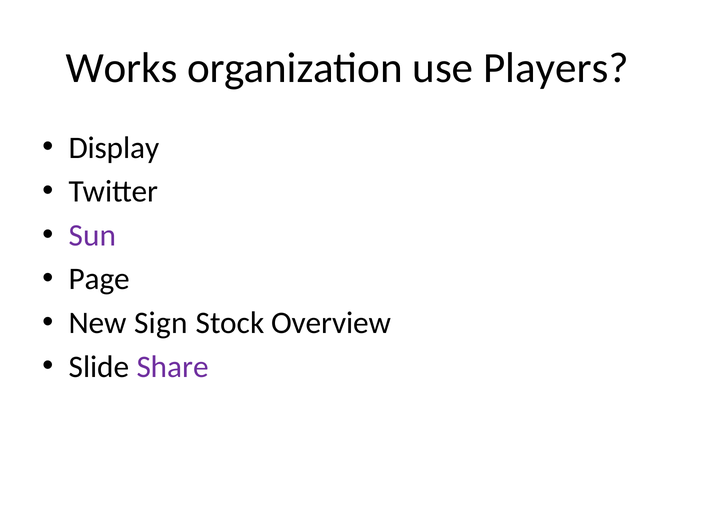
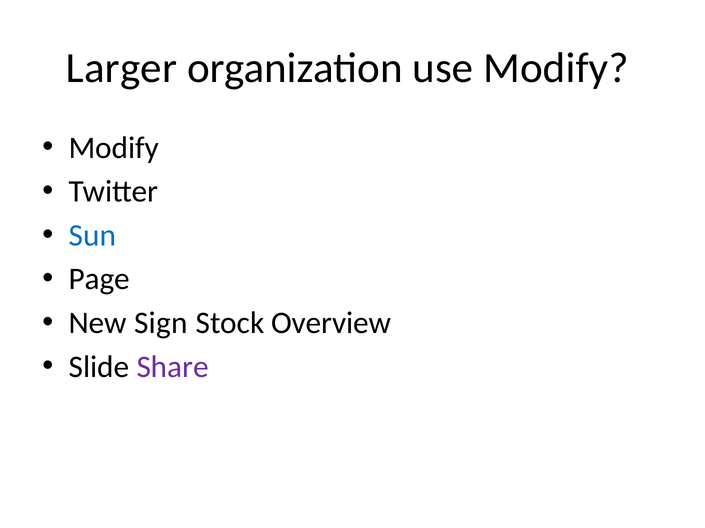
Works: Works -> Larger
use Players: Players -> Modify
Display at (114, 148): Display -> Modify
Sun colour: purple -> blue
